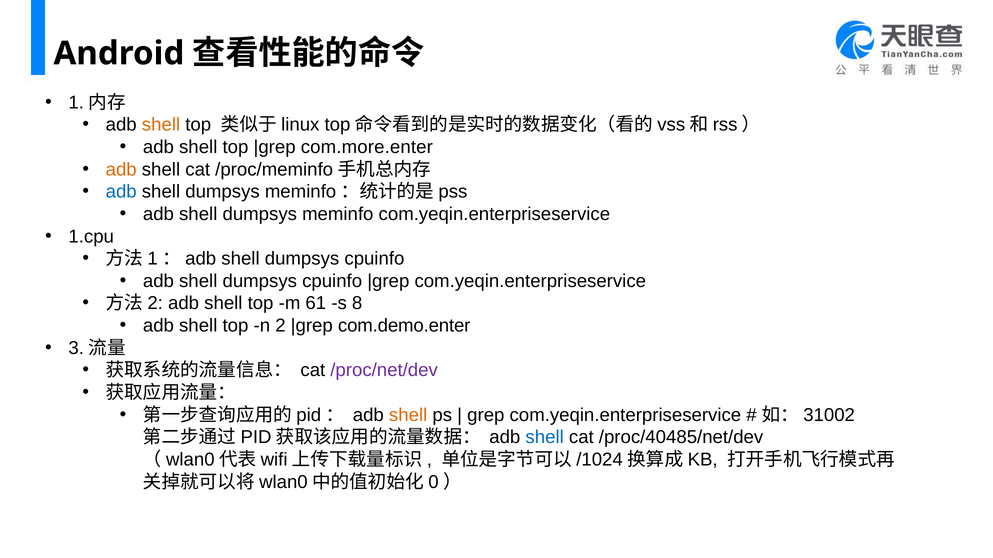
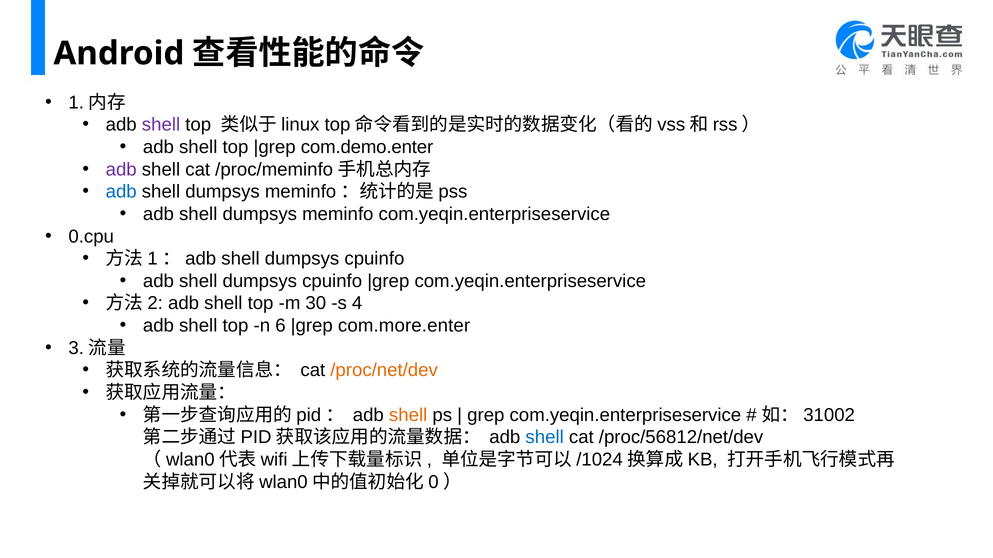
shell at (161, 125) colour: orange -> purple
com.more.enter: com.more.enter -> com.demo.enter
adb at (121, 170) colour: orange -> purple
1.cpu: 1.cpu -> 0.cpu
61: 61 -> 30
8: 8 -> 4
2: 2 -> 6
com.demo.enter: com.demo.enter -> com.more.enter
/proc/net/dev colour: purple -> orange
/proc/40485/net/dev: /proc/40485/net/dev -> /proc/56812/net/dev
